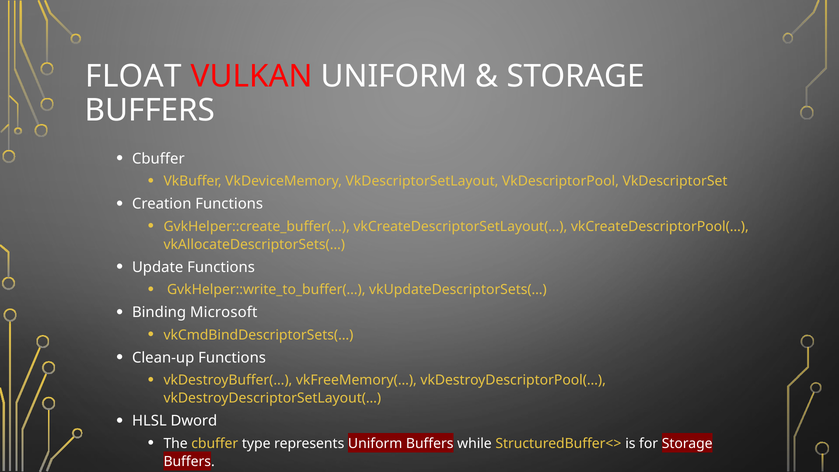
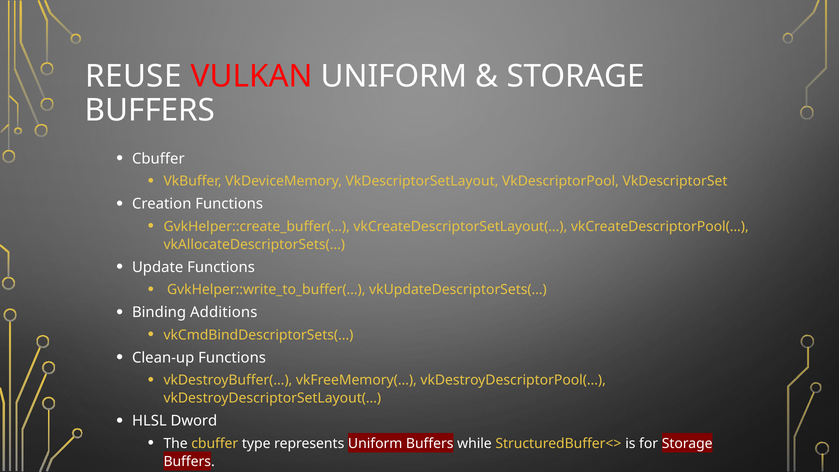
FLOAT: FLOAT -> REUSE
Microsoft: Microsoft -> Additions
